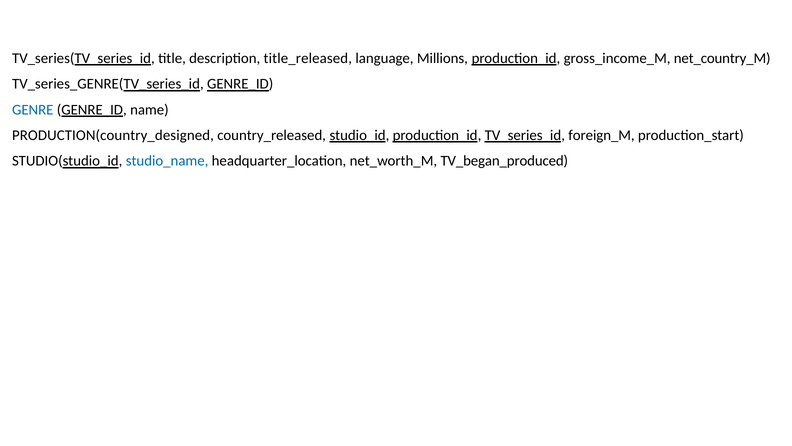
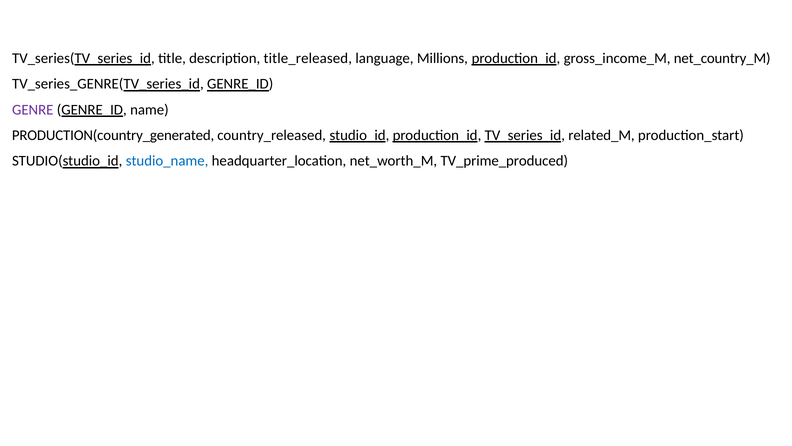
GENRE colour: blue -> purple
PRODUCTION(country_designed: PRODUCTION(country_designed -> PRODUCTION(country_generated
foreign_M: foreign_M -> related_M
TV_began_produced: TV_began_produced -> TV_prime_produced
